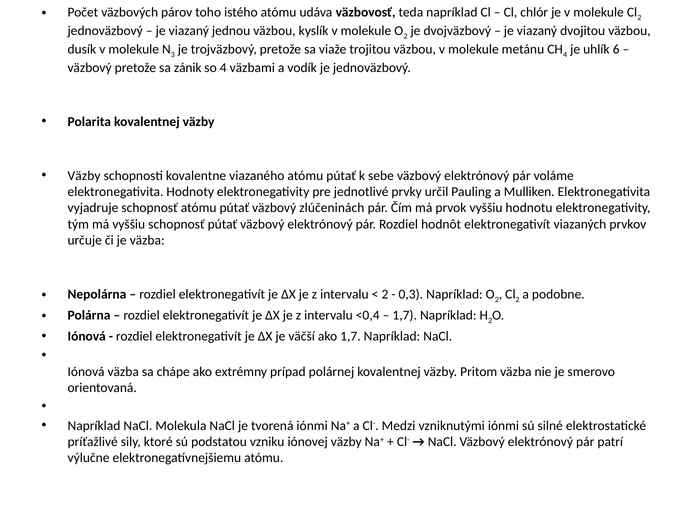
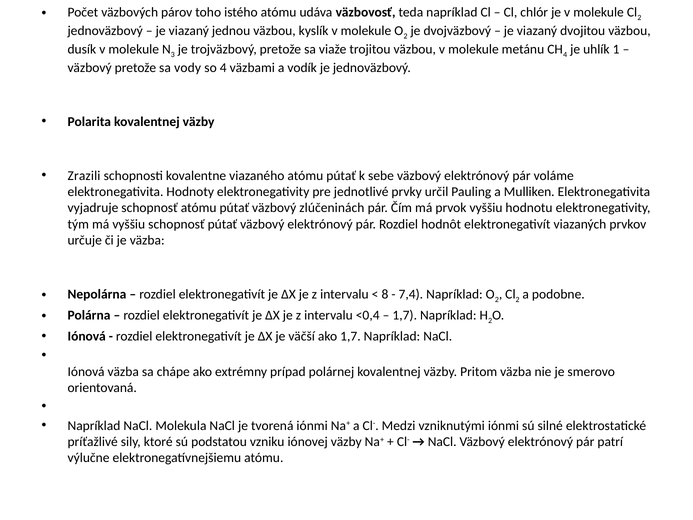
6: 6 -> 1
zánik: zánik -> vody
Väzby at (84, 176): Väzby -> Zrazili
2 at (385, 294): 2 -> 8
0,3: 0,3 -> 7,4
